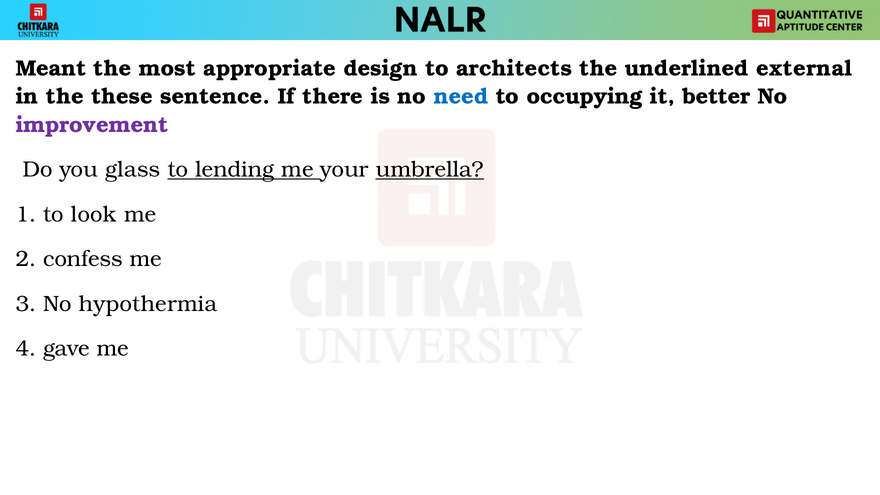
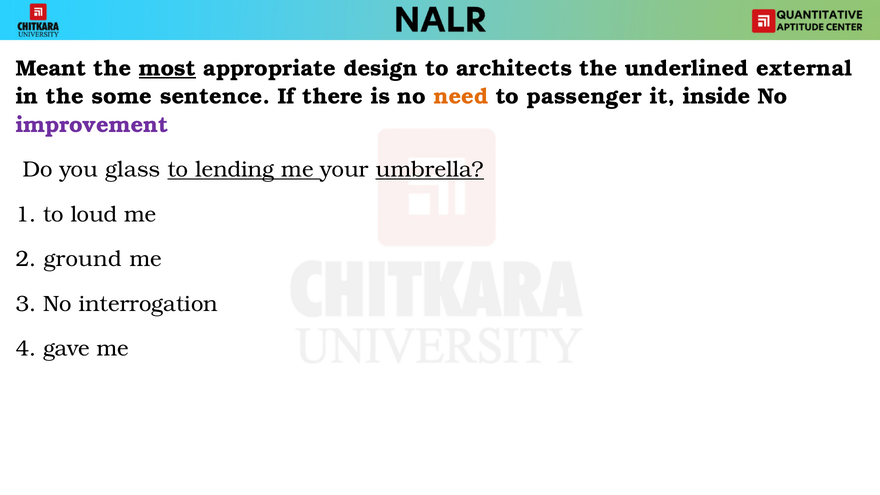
most underline: none -> present
these: these -> some
need colour: blue -> orange
occupying: occupying -> passenger
better: better -> inside
look: look -> loud
confess: confess -> ground
hypothermia: hypothermia -> interrogation
